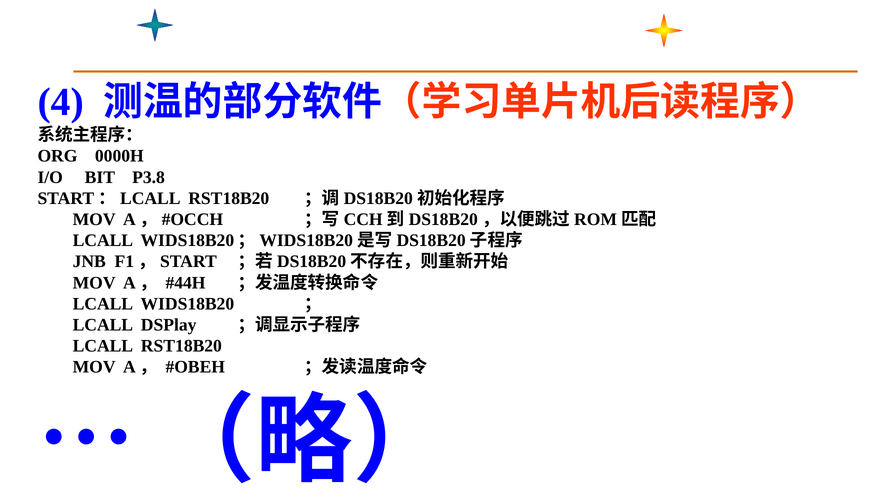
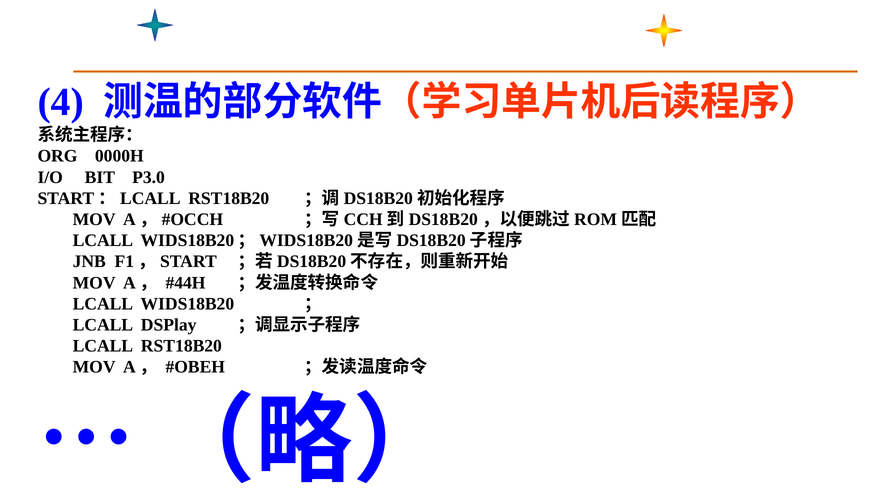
P3.8: P3.8 -> P3.0
